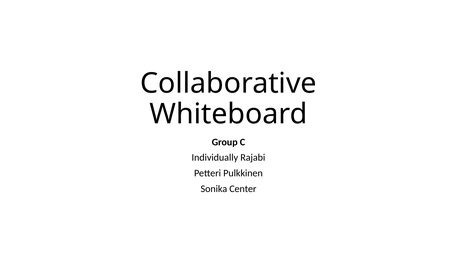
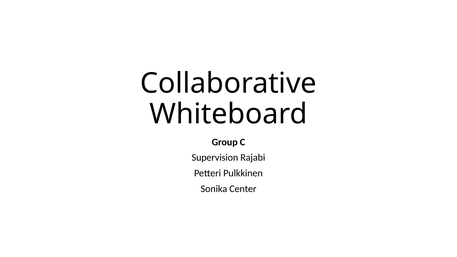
Individually: Individually -> Supervision
